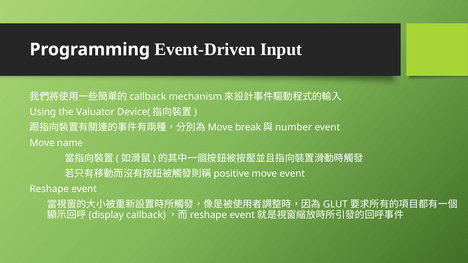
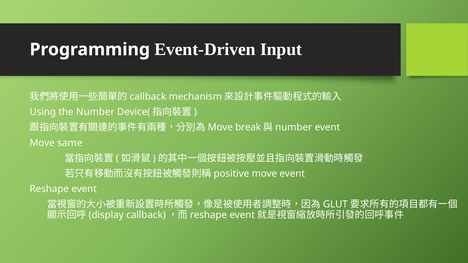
the Valuator: Valuator -> Number
name: name -> same
